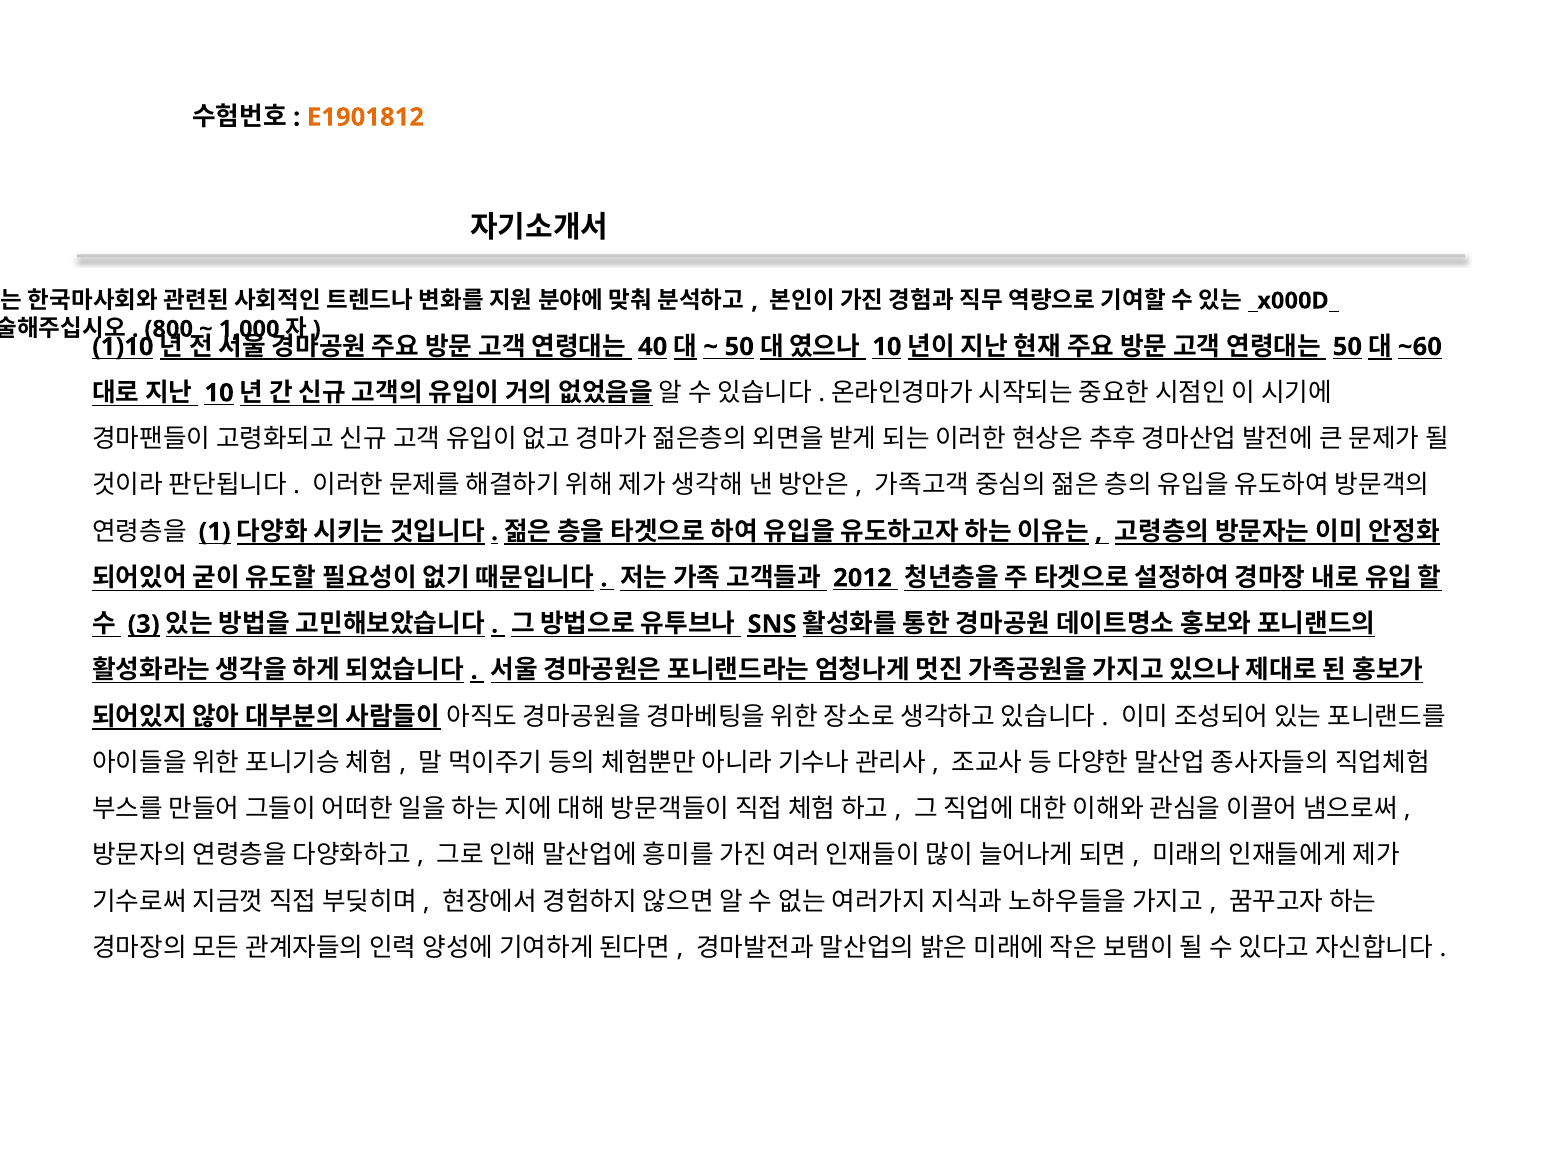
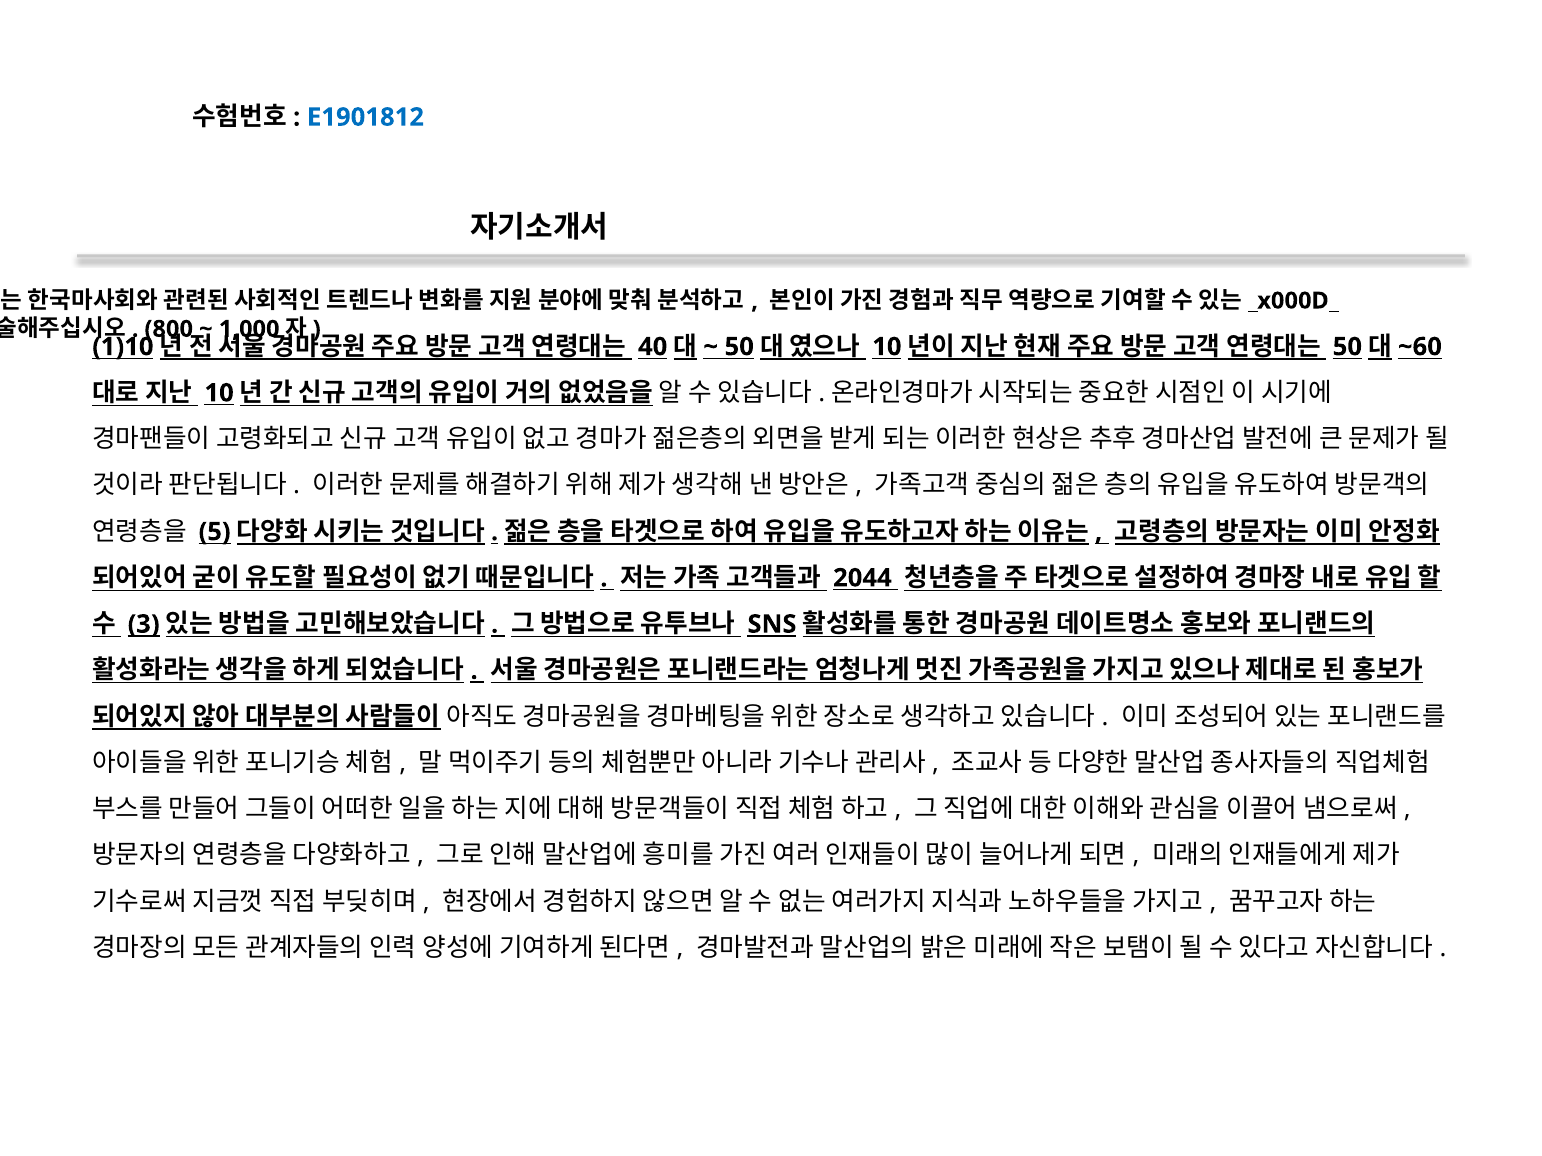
E1901812 colour: orange -> blue
1: 1 -> 5
2012: 2012 -> 2044
